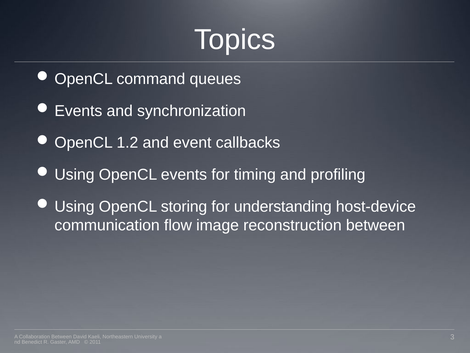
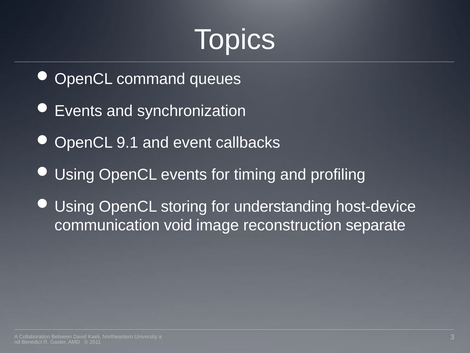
1.2: 1.2 -> 9.1
flow: flow -> void
reconstruction between: between -> separate
